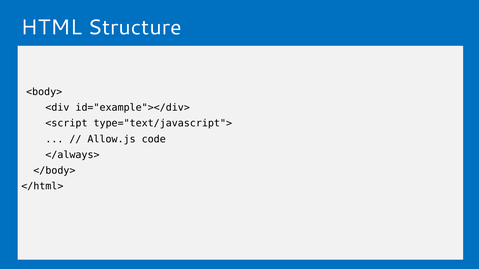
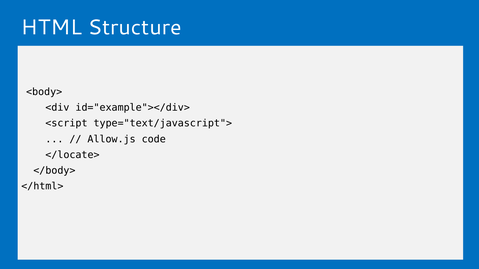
</always>: </always> -> </locate>
